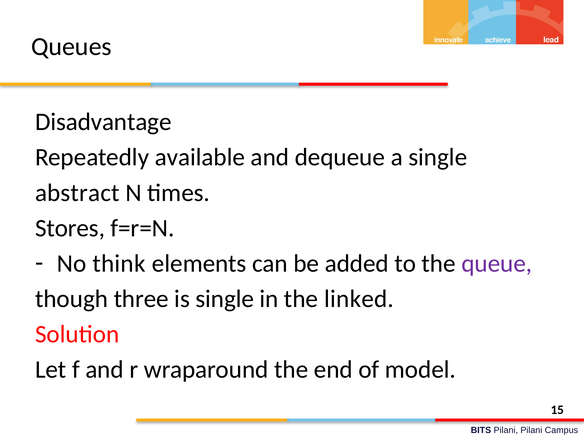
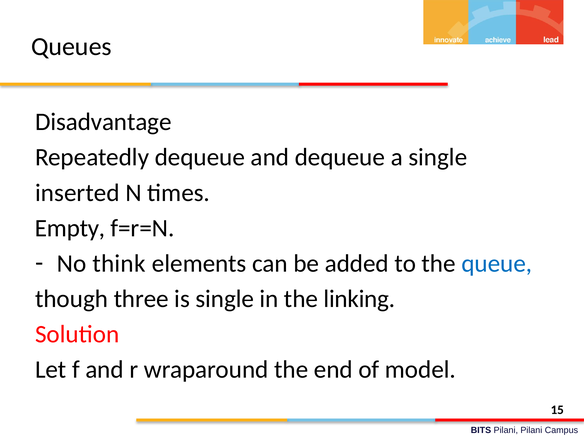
Repeatedly available: available -> dequeue
abstract: abstract -> inserted
Stores: Stores -> Empty
queue colour: purple -> blue
linked: linked -> linking
